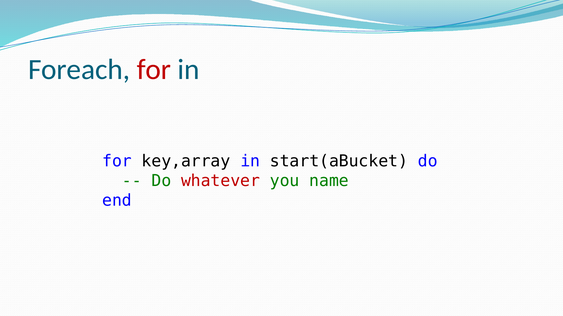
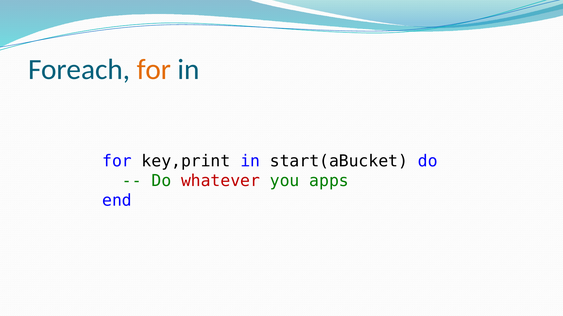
for at (154, 70) colour: red -> orange
key,array: key,array -> key,print
name: name -> apps
